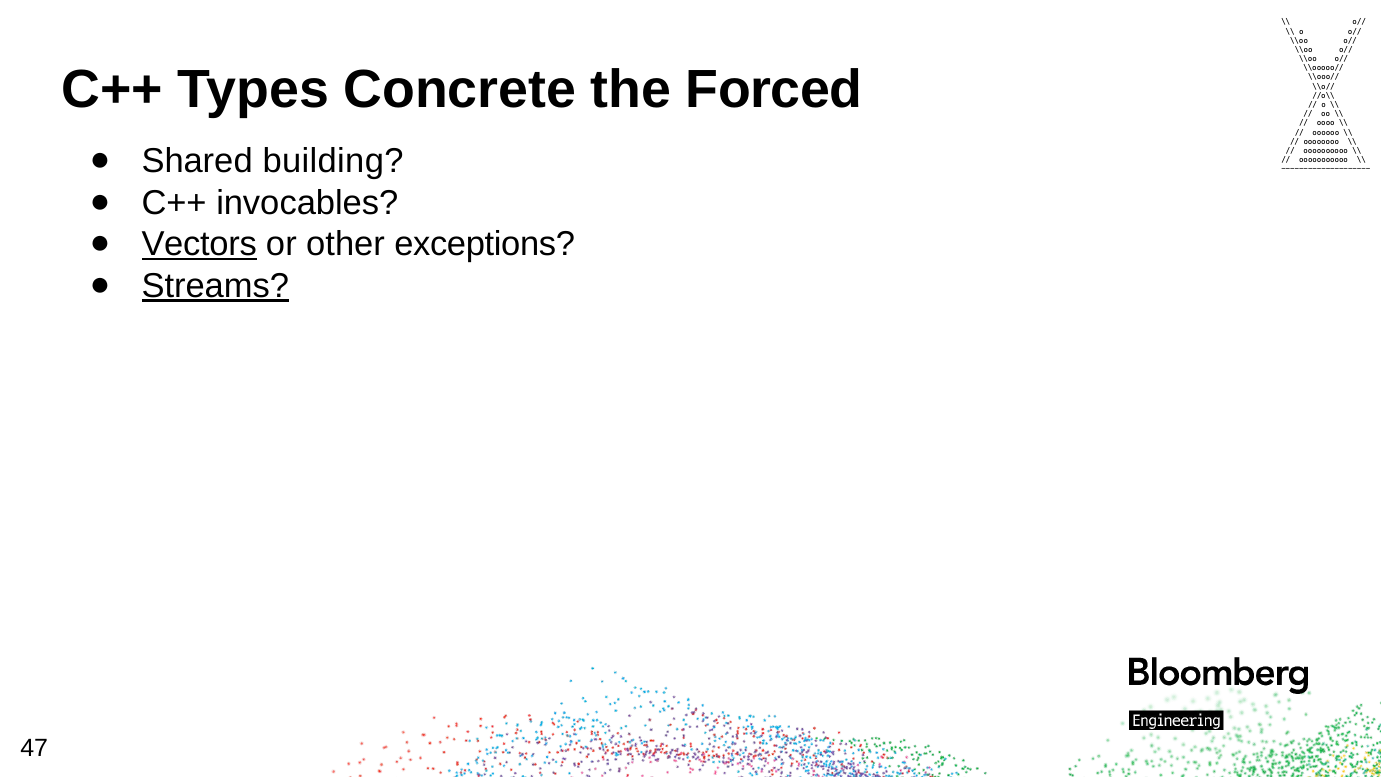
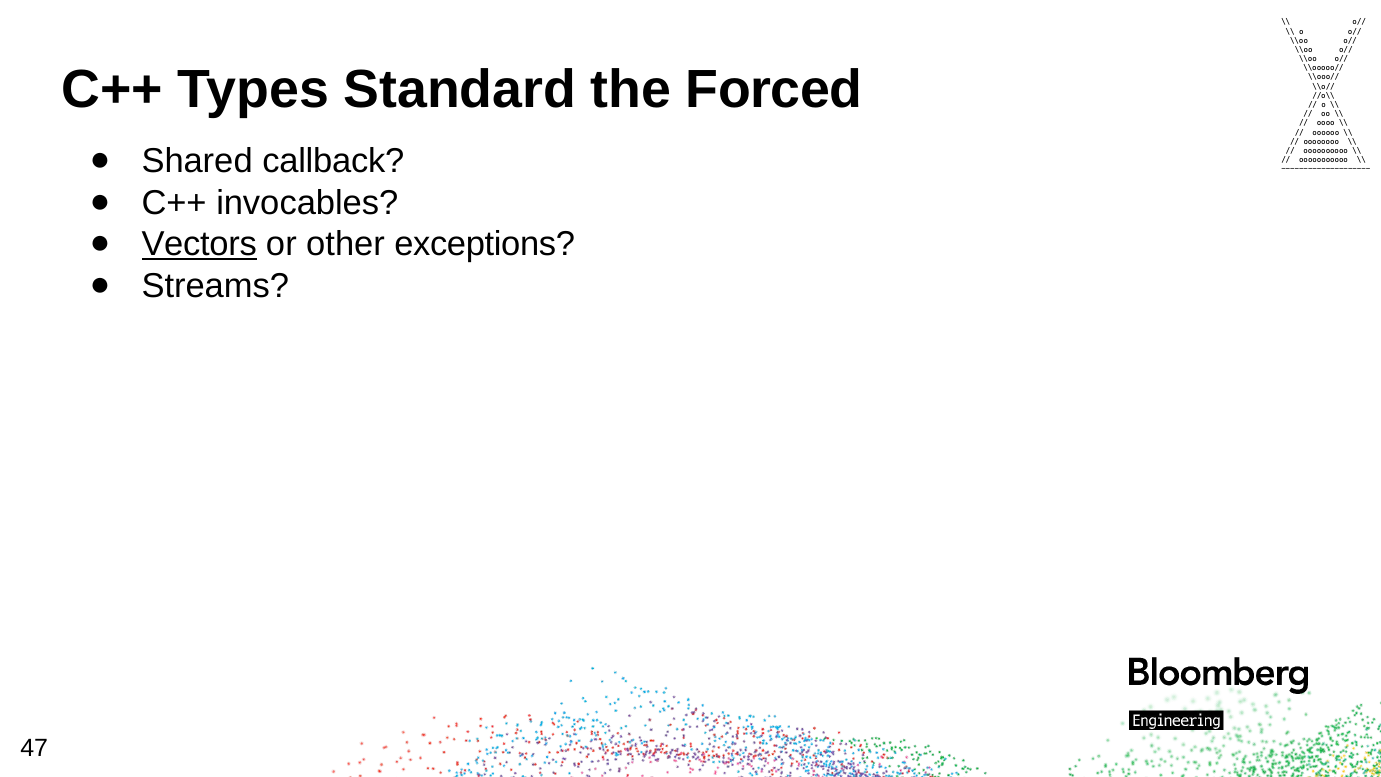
Concrete: Concrete -> Standard
building: building -> callback
Streams underline: present -> none
